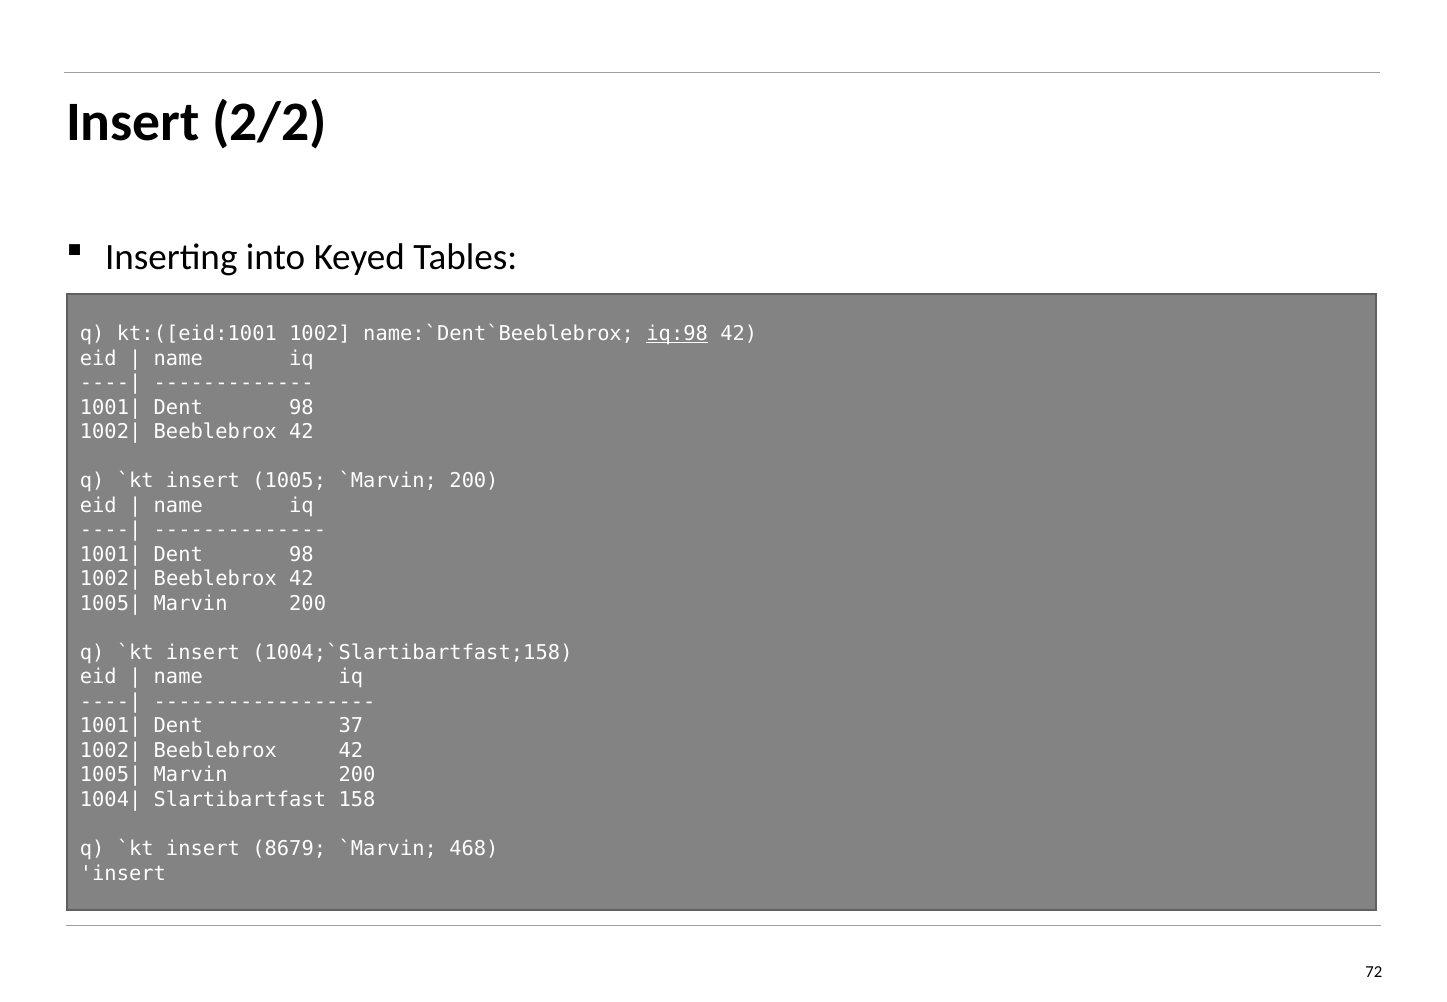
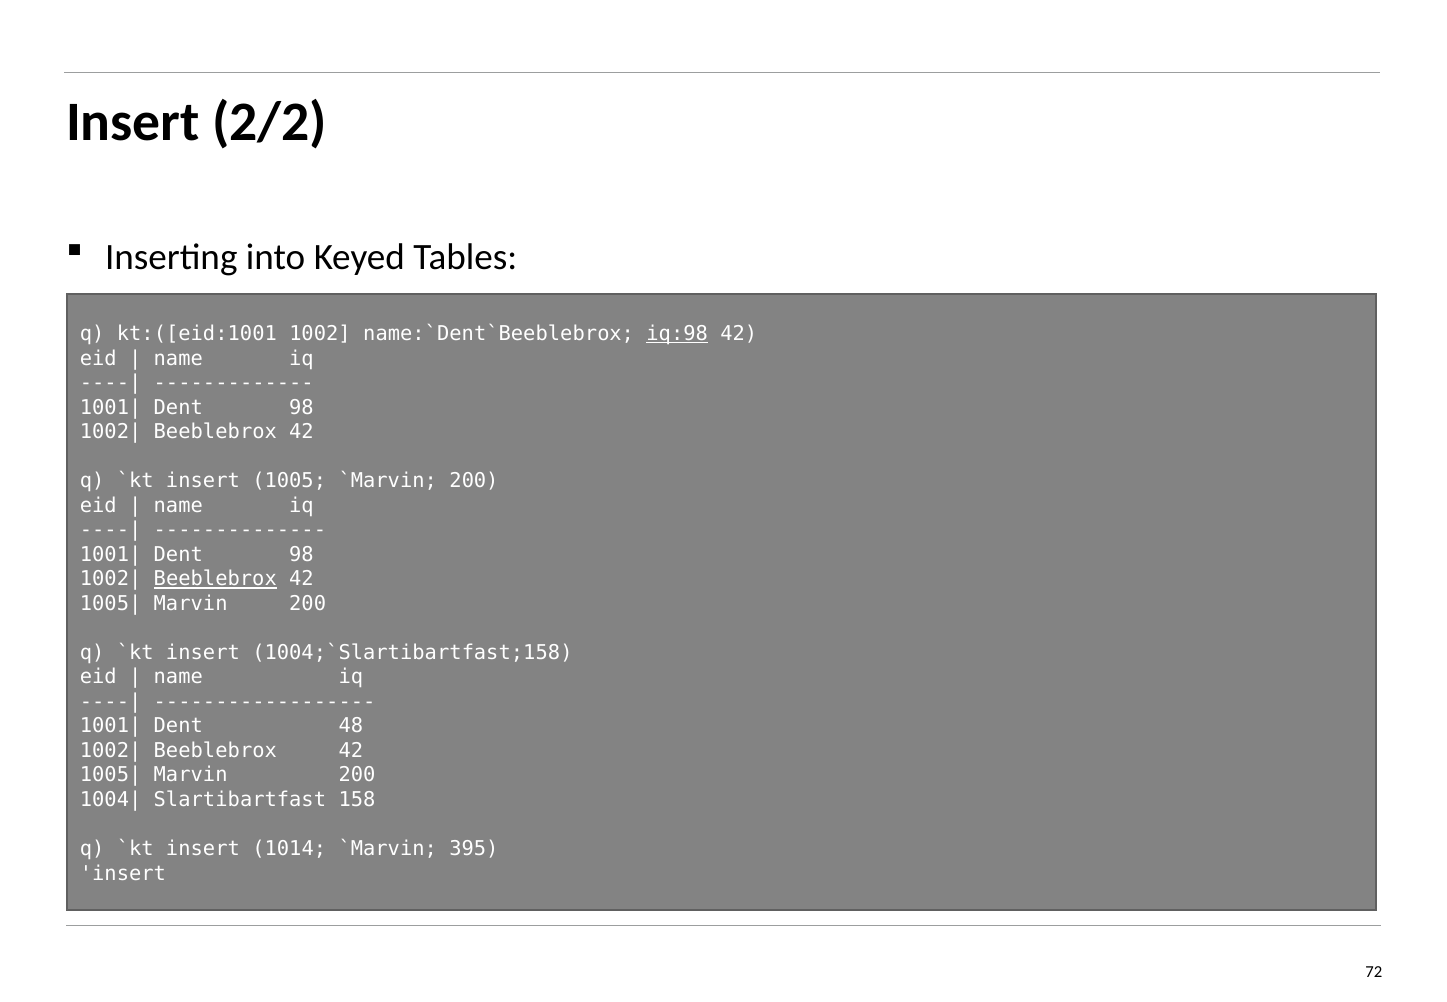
Beeblebrox at (215, 579) underline: none -> present
37: 37 -> 48
8679: 8679 -> 1014
468: 468 -> 395
